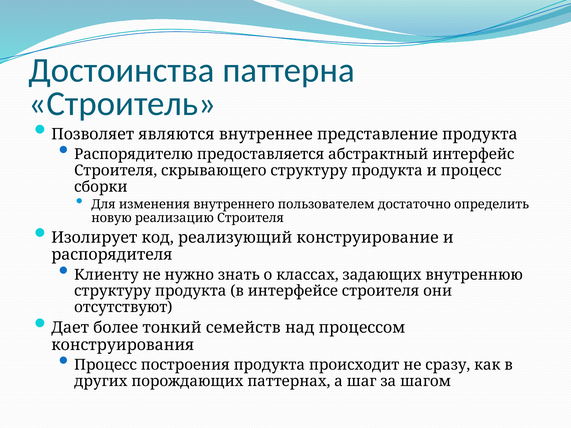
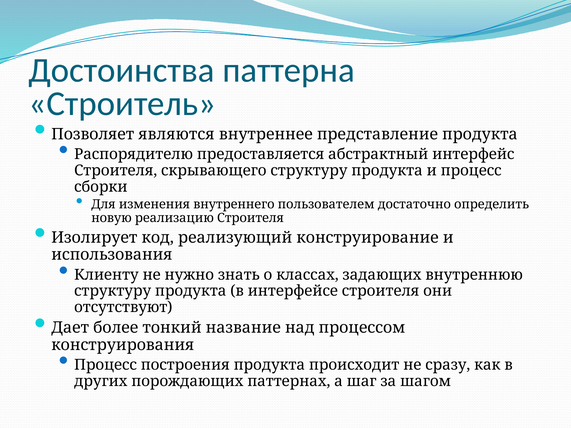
распорядителя: распорядителя -> использования
семейств: семейств -> название
